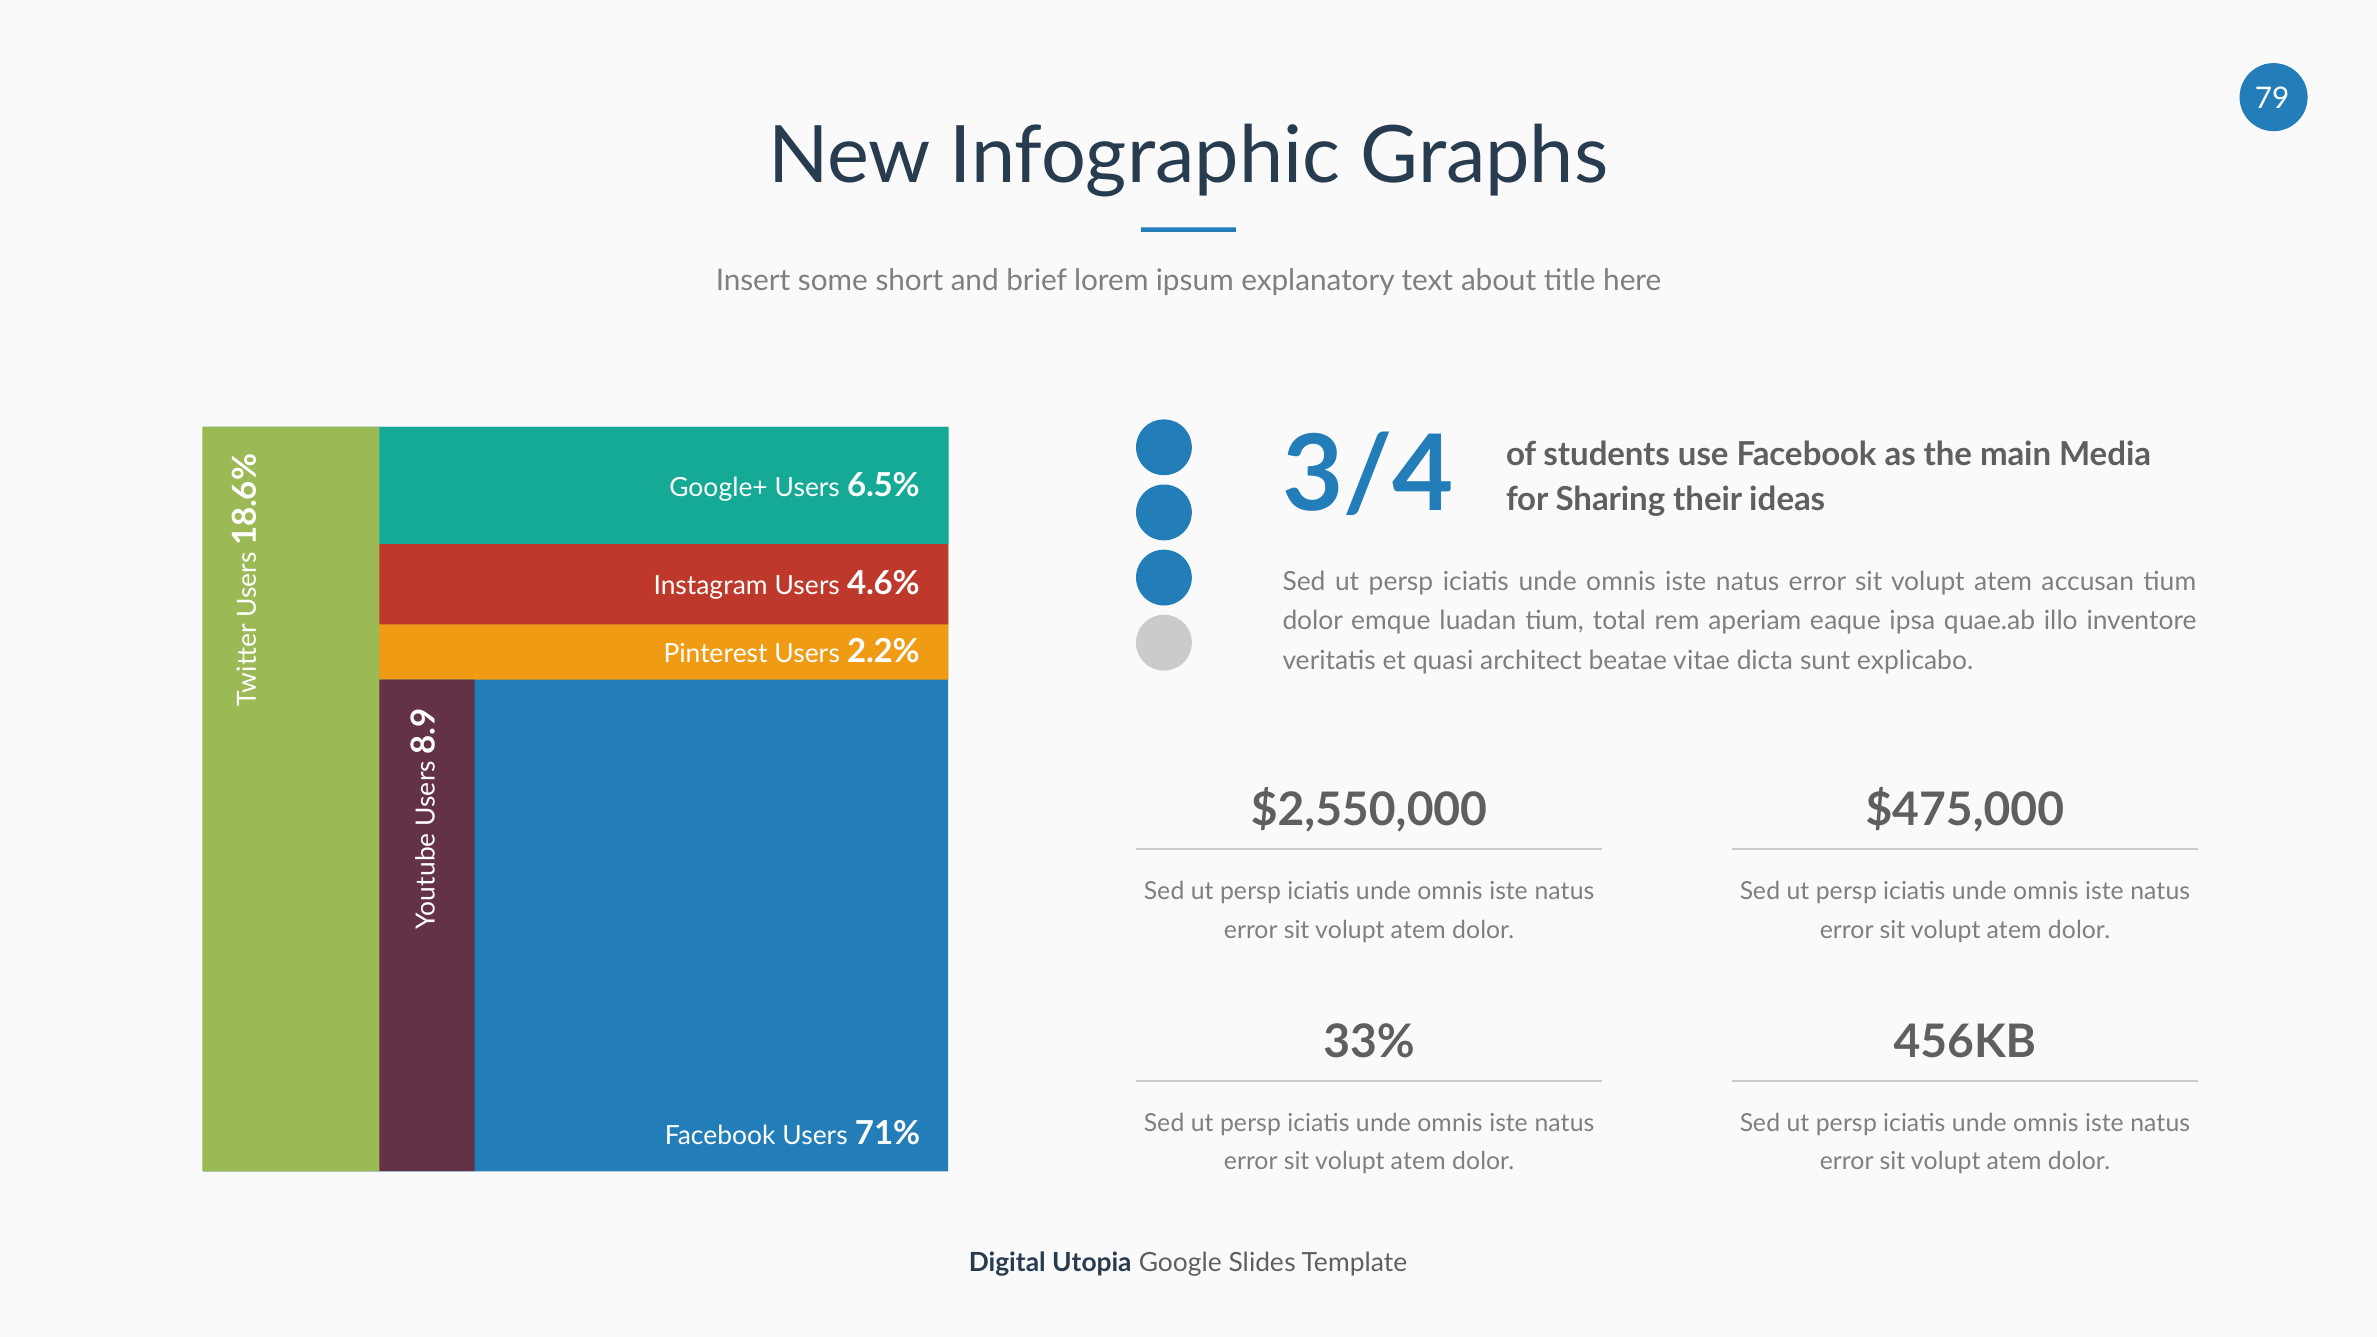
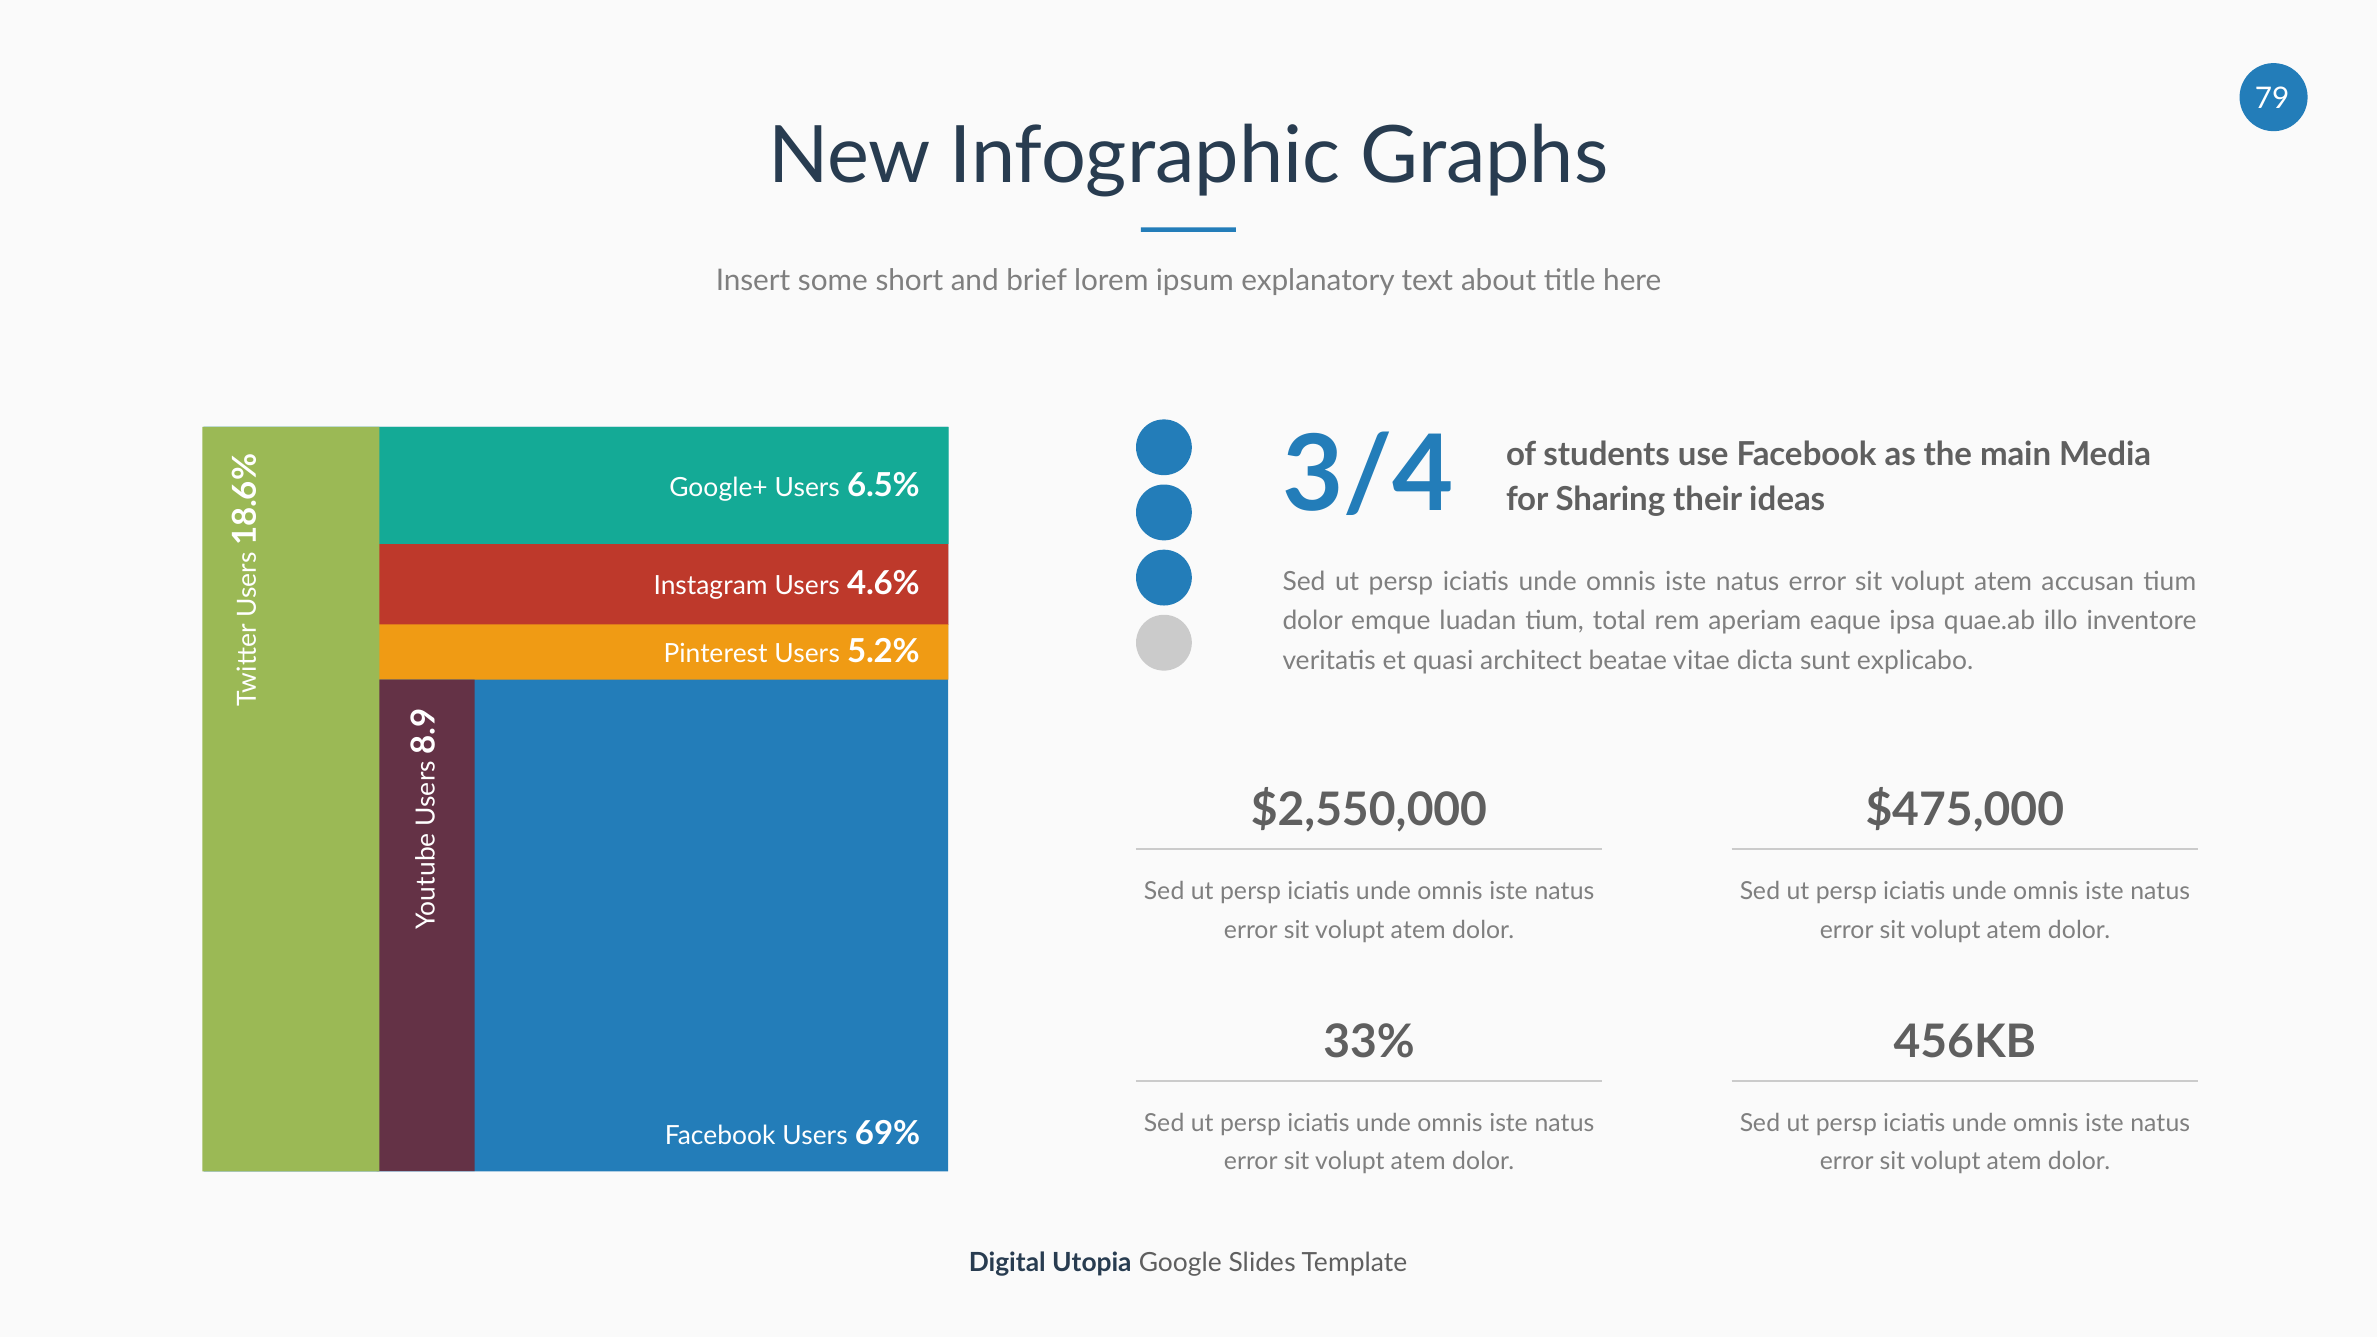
2.2%: 2.2% -> 5.2%
71%: 71% -> 69%
